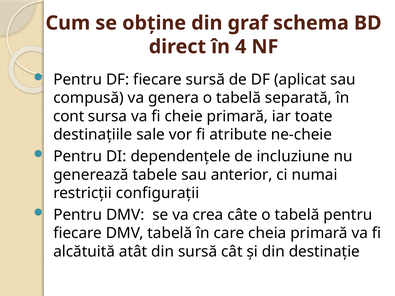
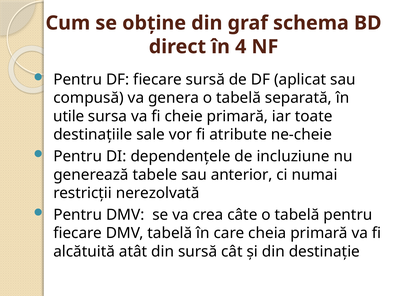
cont: cont -> utile
configuraţii: configuraţii -> nerezolvată
